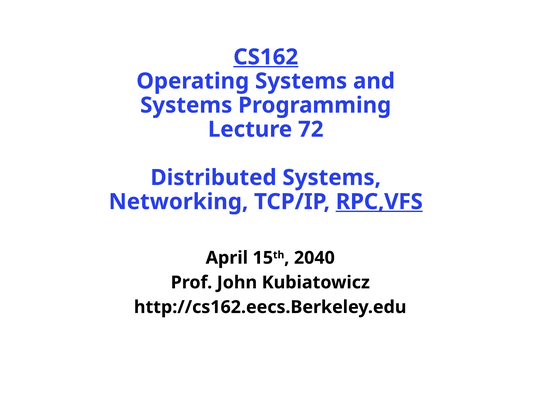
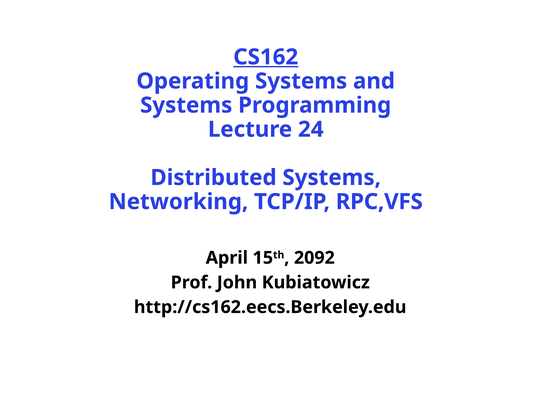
72: 72 -> 24
RPC,VFS underline: present -> none
2040: 2040 -> 2092
